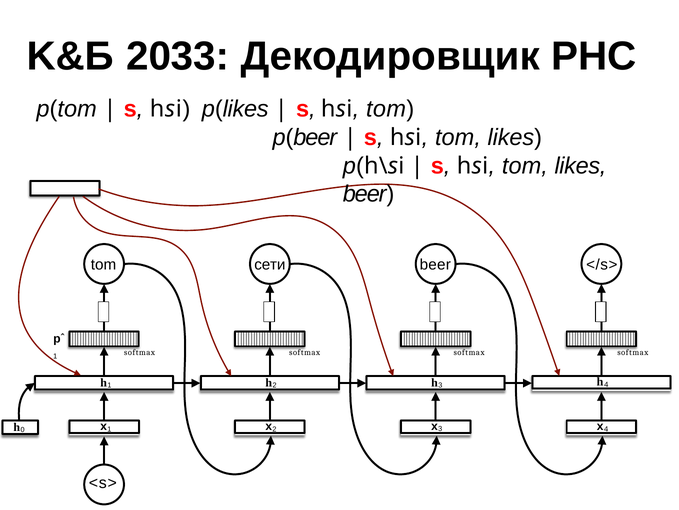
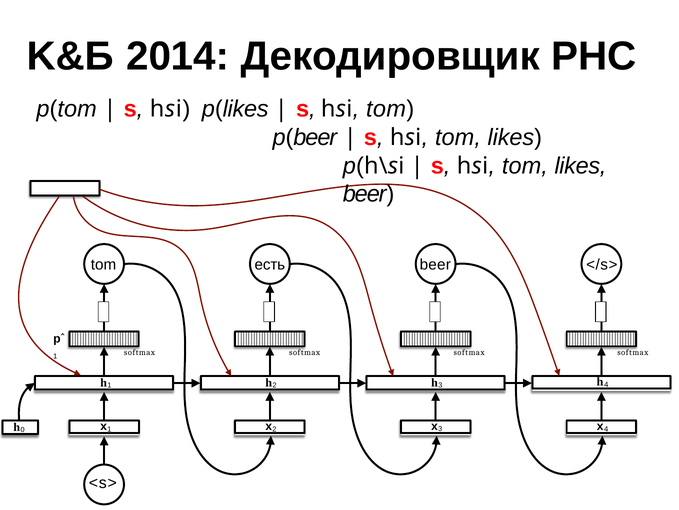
2033: 2033 -> 2014
сети: сети -> есть
